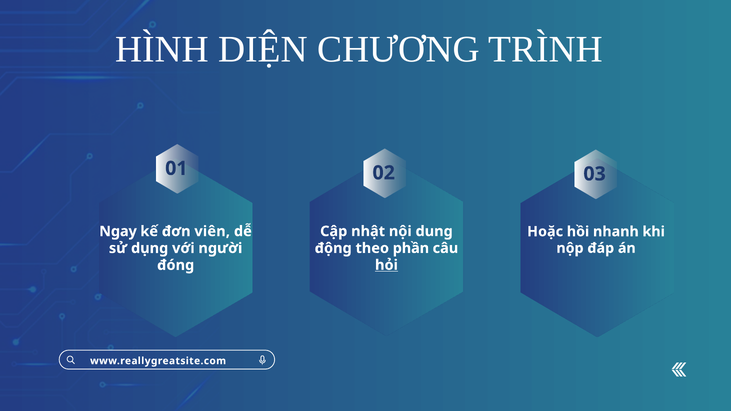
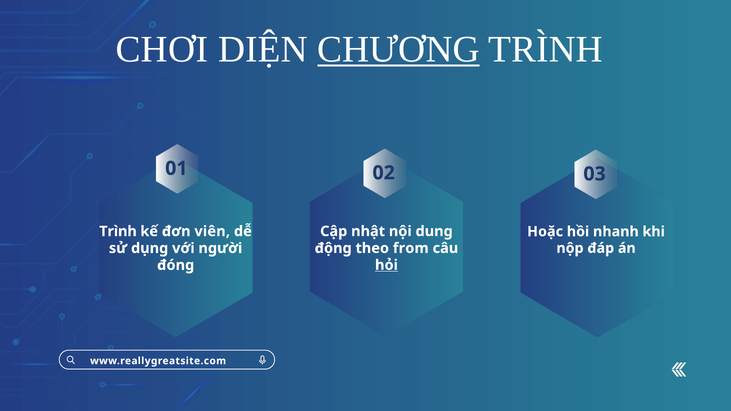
HÌNH: HÌNH -> CHƠI
CHƯƠNG underline: none -> present
Ngay at (118, 231): Ngay -> Trình
phần: phần -> from
